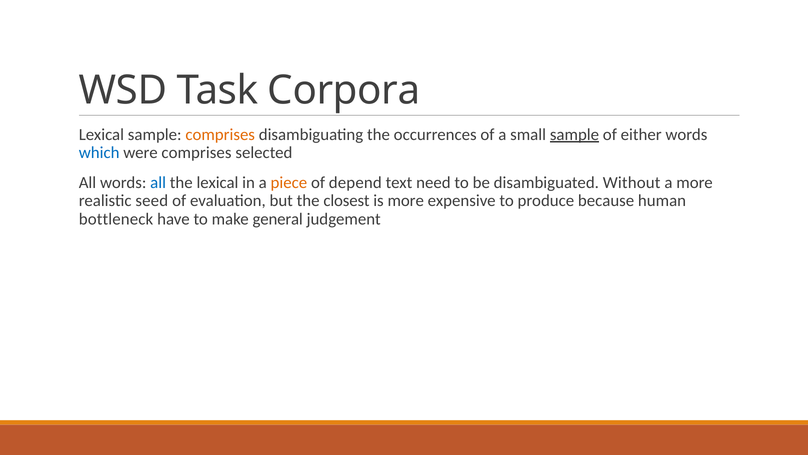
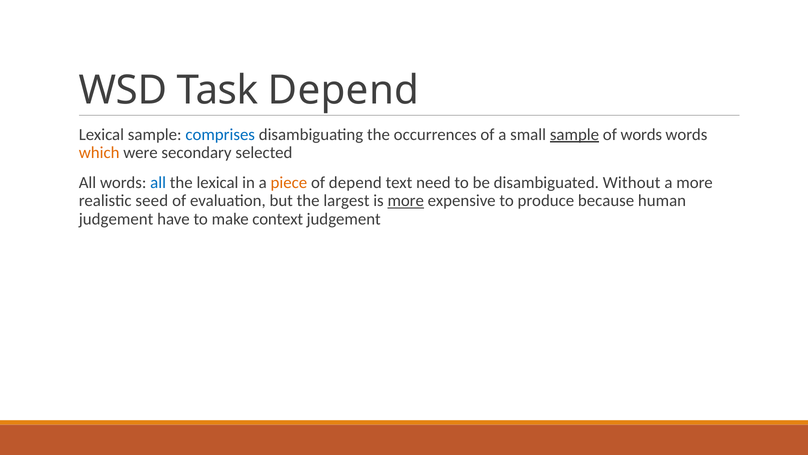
Task Corpora: Corpora -> Depend
comprises at (220, 134) colour: orange -> blue
of either: either -> words
which colour: blue -> orange
were comprises: comprises -> secondary
closest: closest -> largest
more at (406, 201) underline: none -> present
bottleneck at (116, 219): bottleneck -> judgement
general: general -> context
